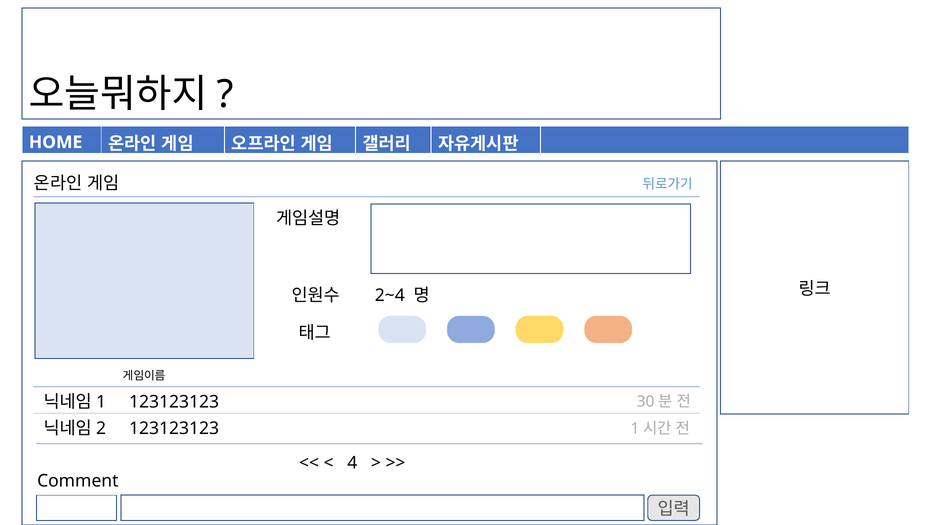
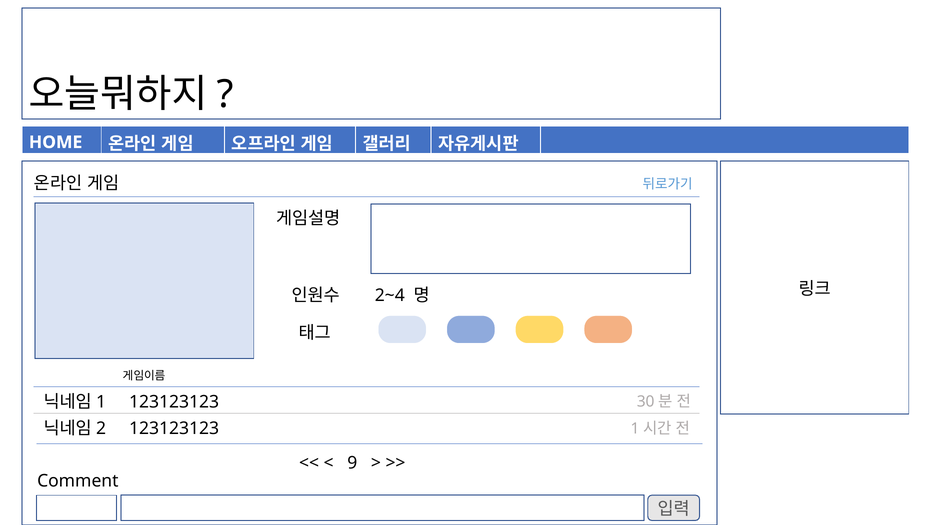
4: 4 -> 9
